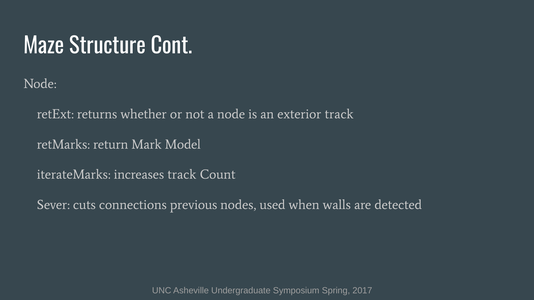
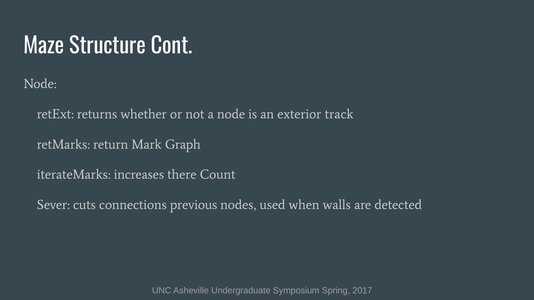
Model: Model -> Graph
increases track: track -> there
